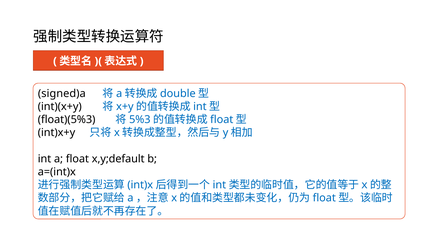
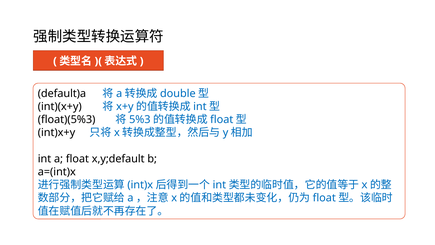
signed)a: signed)a -> default)a
